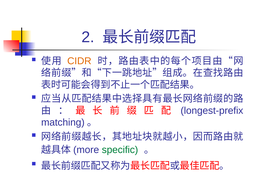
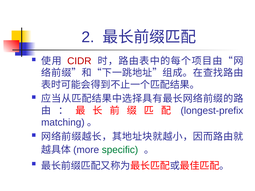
CIDR colour: orange -> red
